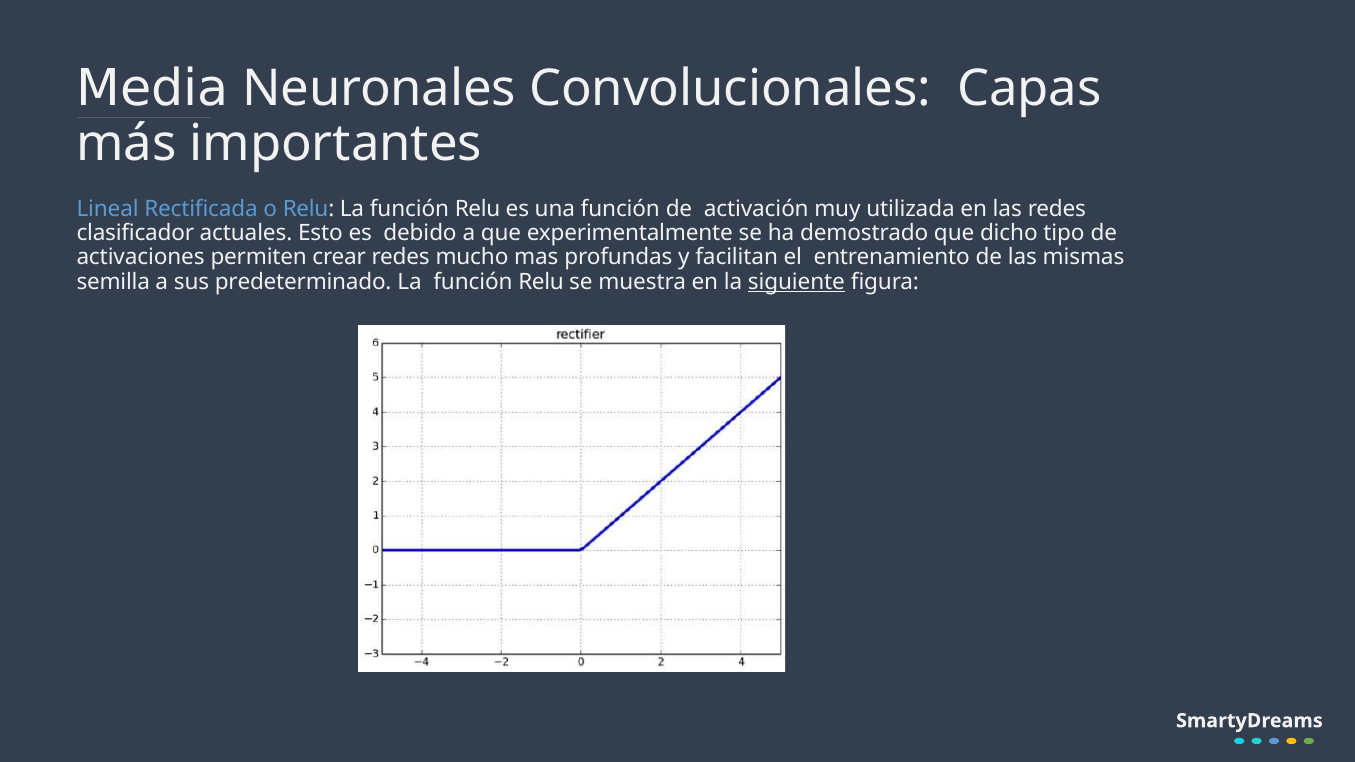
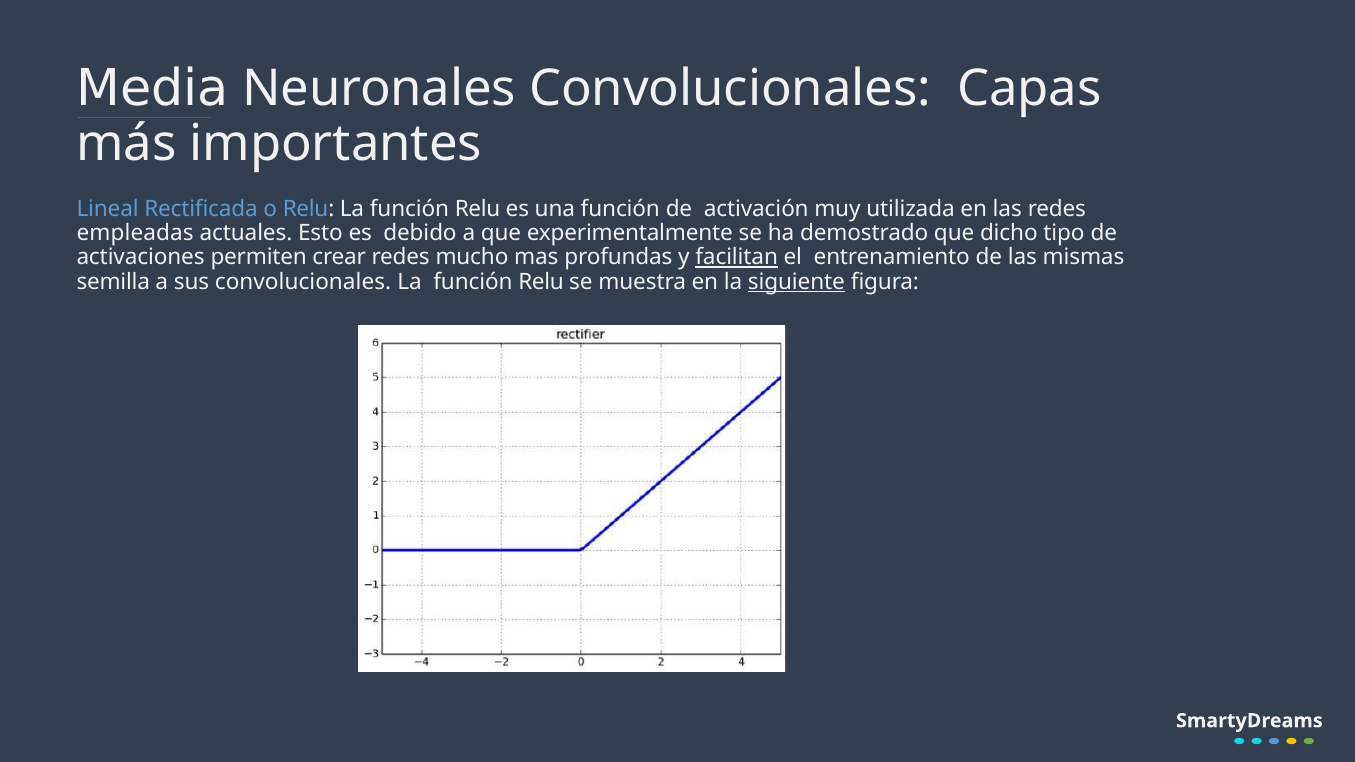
clasificador: clasificador -> empleadas
facilitan underline: none -> present
sus predeterminado: predeterminado -> convolucionales
